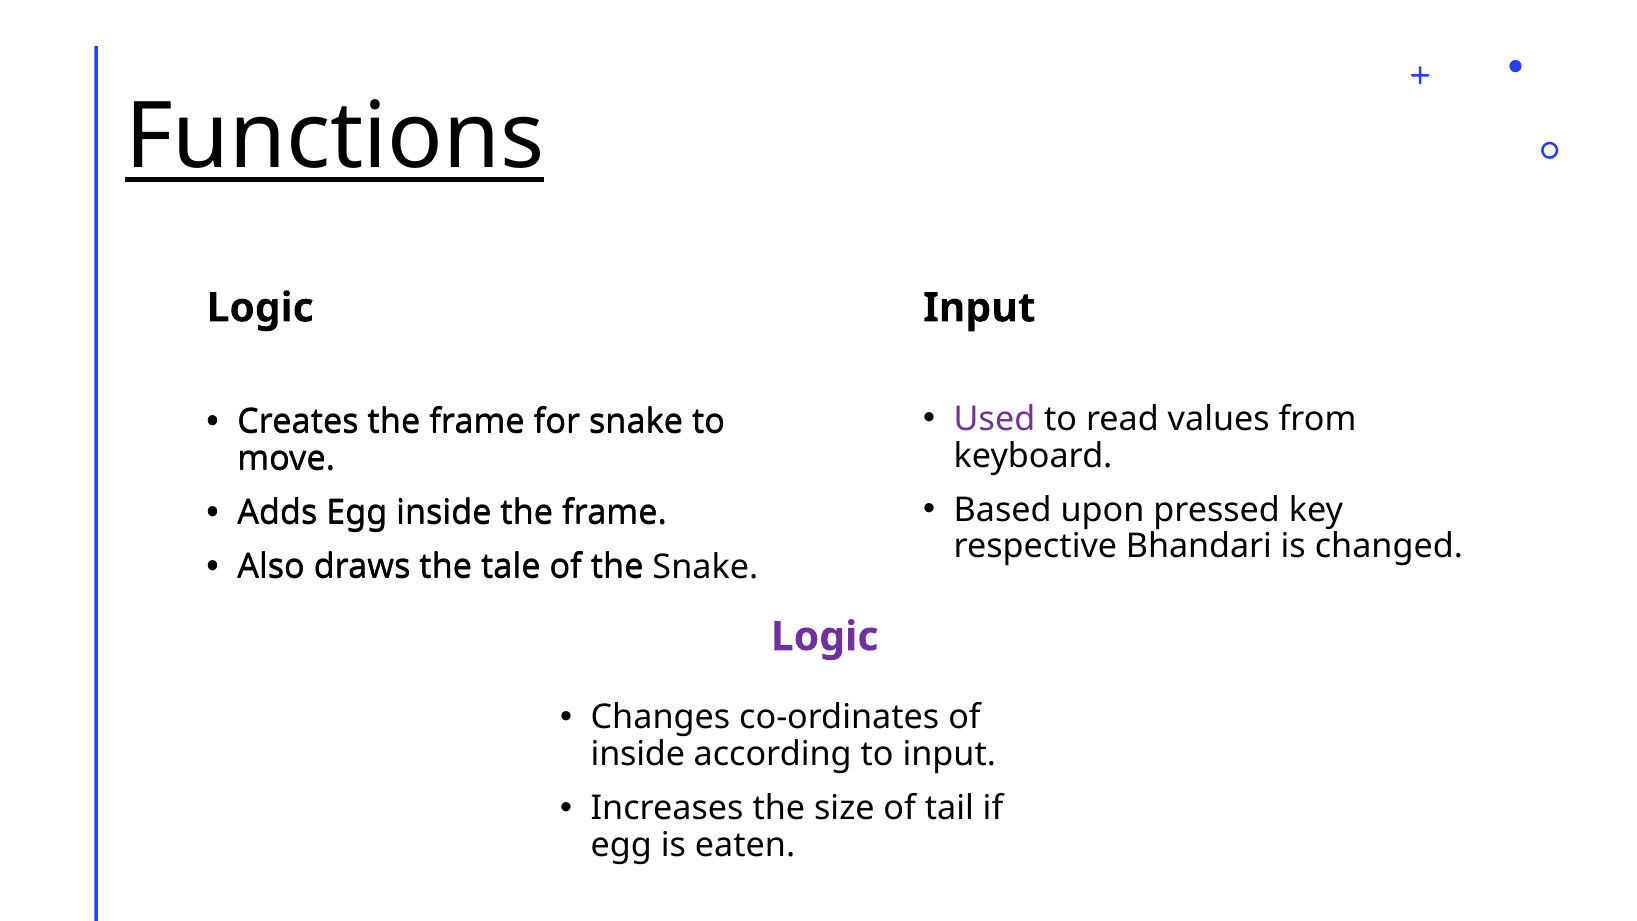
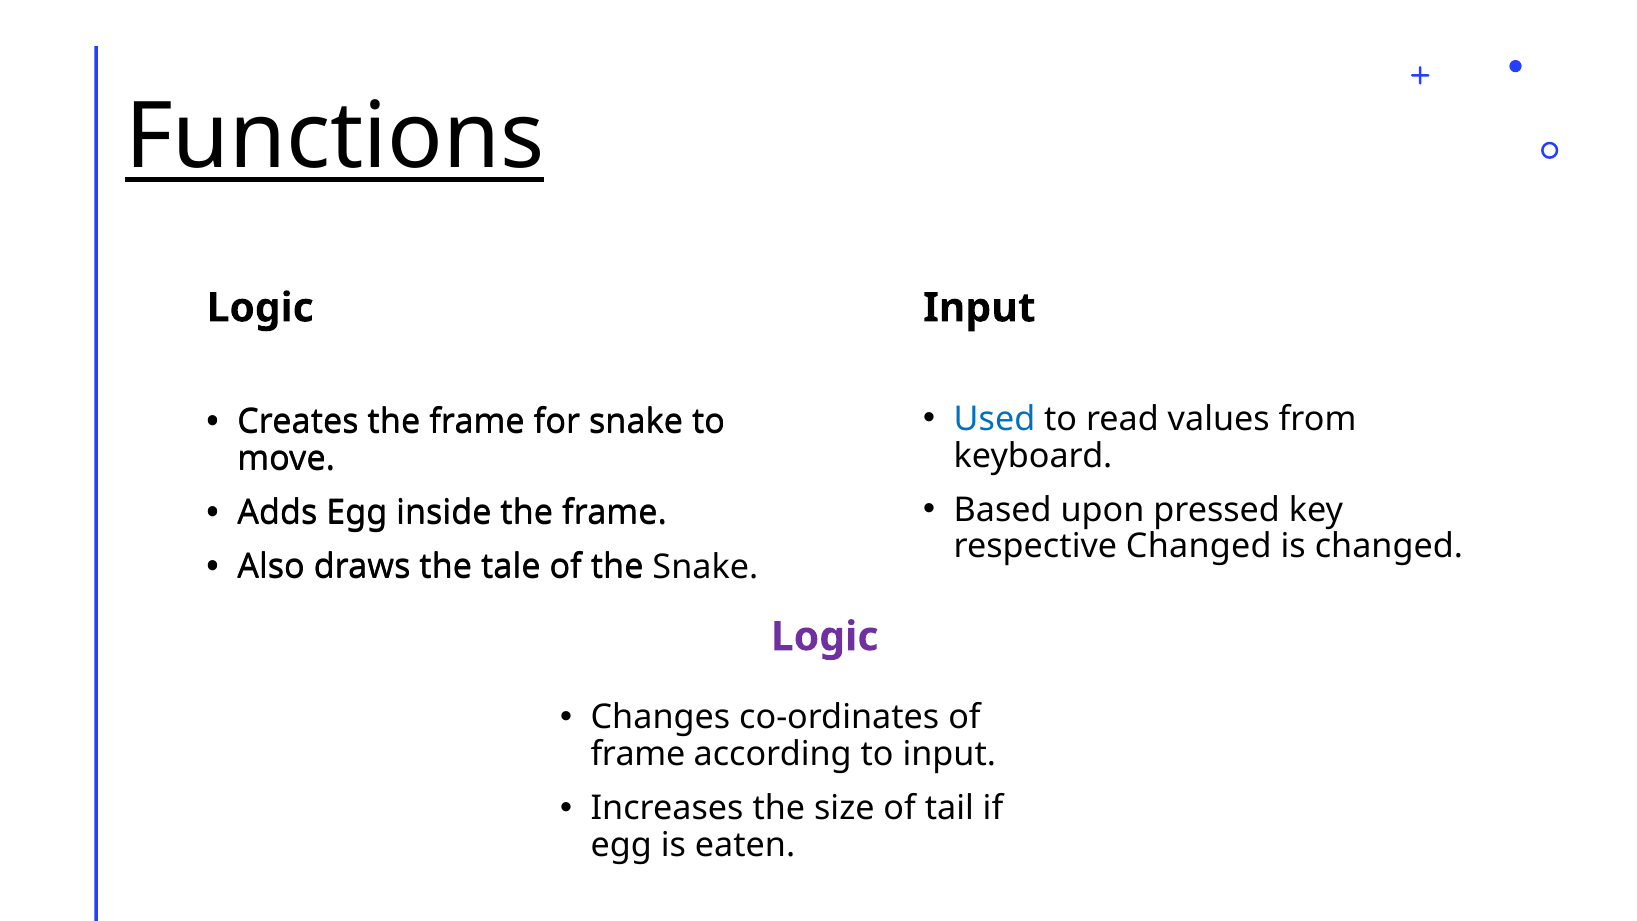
Used colour: purple -> blue
respective Bhandari: Bhandari -> Changed
inside at (638, 754): inside -> frame
